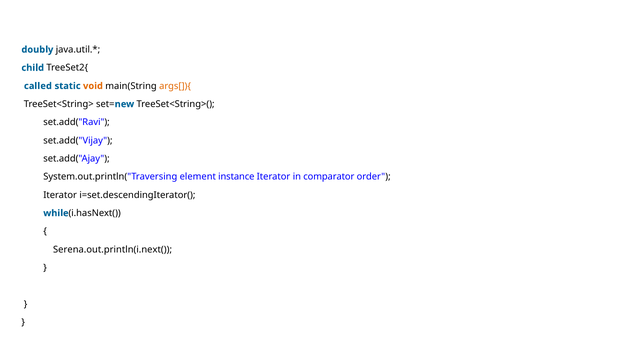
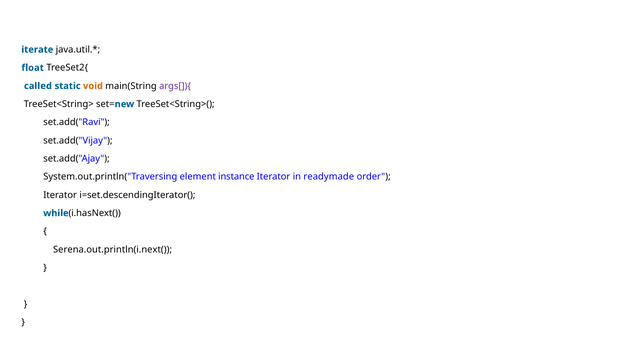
doubly: doubly -> iterate
child: child -> float
args[]){ colour: orange -> purple
comparator: comparator -> readymade
